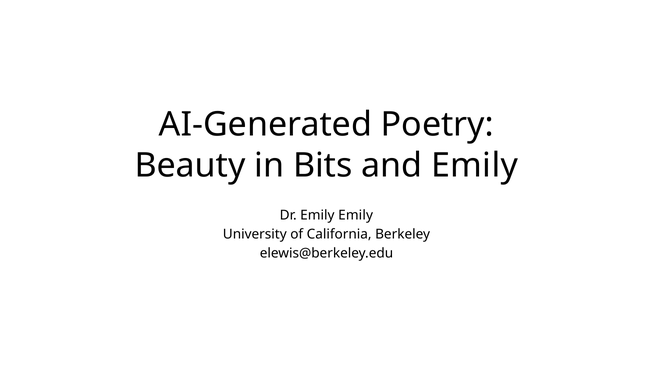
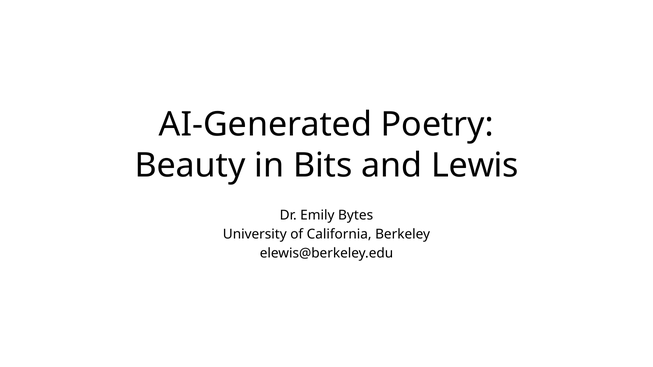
and Emily: Emily -> Lewis
Emily Emily: Emily -> Bytes
